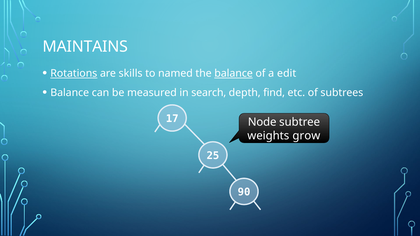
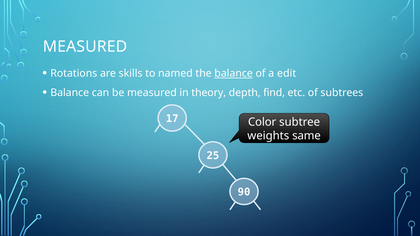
MAINTAINS at (85, 47): MAINTAINS -> MEASURED
Rotations underline: present -> none
search: search -> theory
Node: Node -> Color
grow: grow -> same
